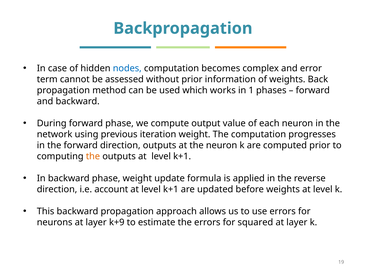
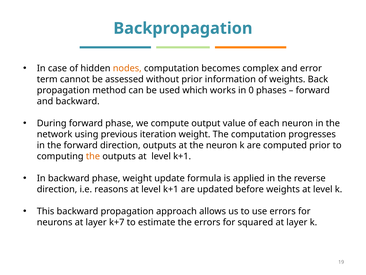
nodes colour: blue -> orange
1: 1 -> 0
account: account -> reasons
k+9: k+9 -> k+7
